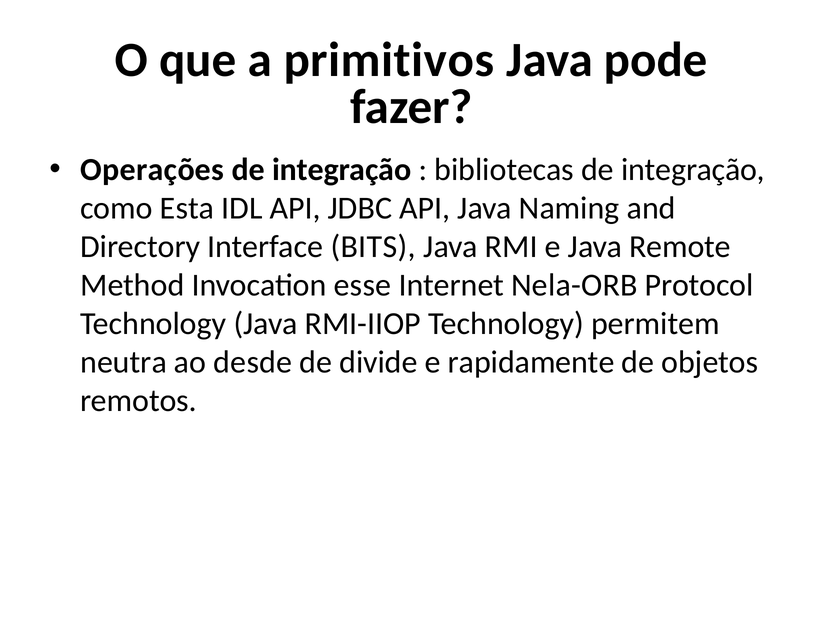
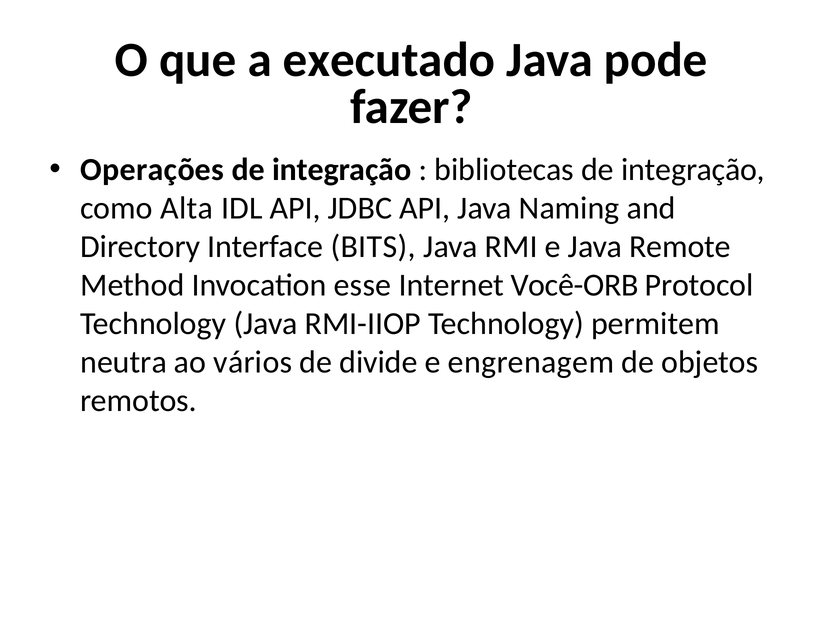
primitivos: primitivos -> executado
Esta: Esta -> Alta
Nela-ORB: Nela-ORB -> Você-ORB
desde: desde -> vários
rapidamente: rapidamente -> engrenagem
